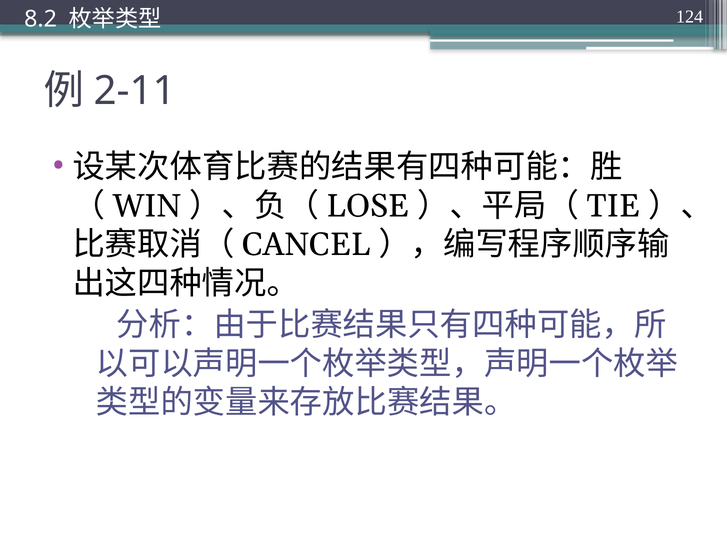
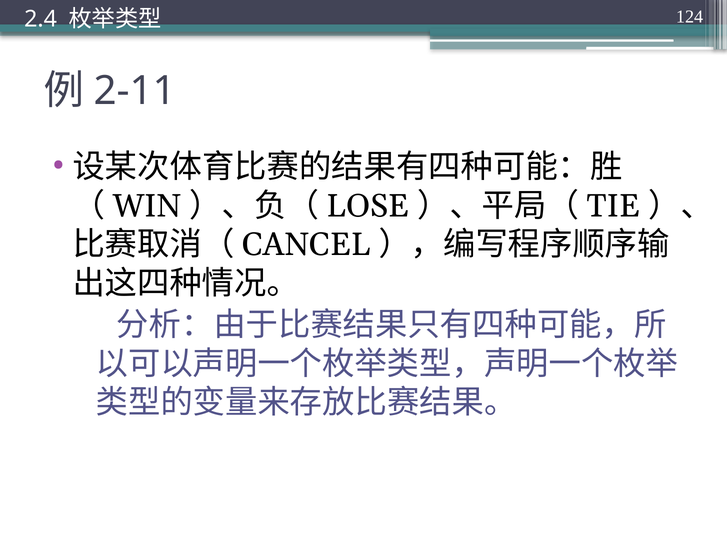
8.2: 8.2 -> 2.4
